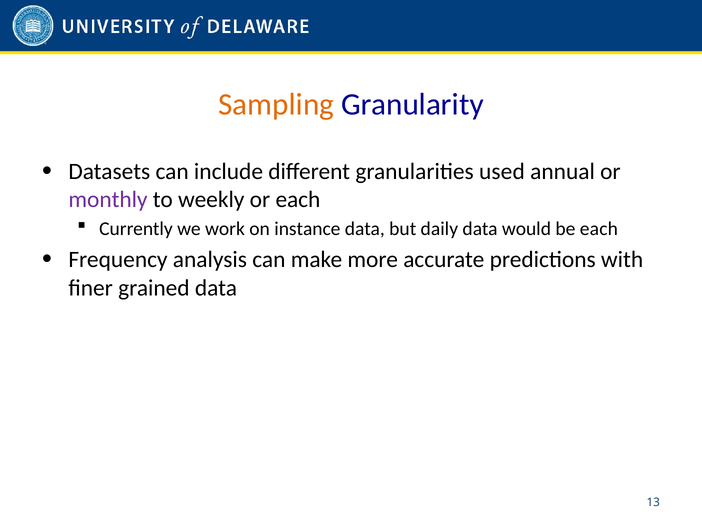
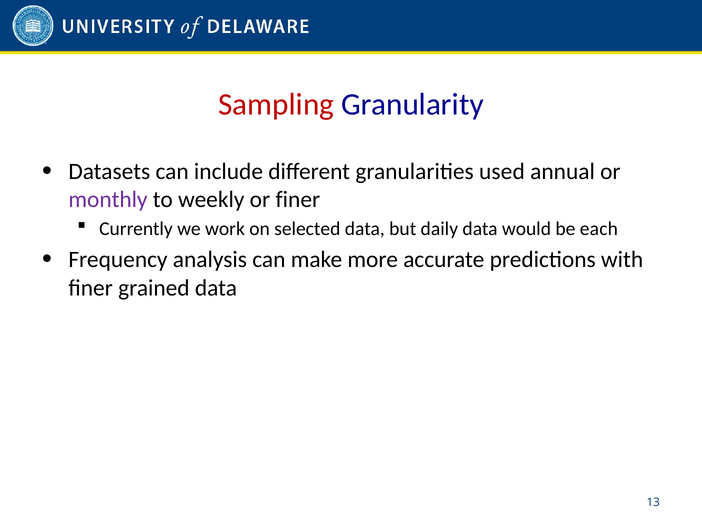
Sampling colour: orange -> red
or each: each -> finer
instance: instance -> selected
